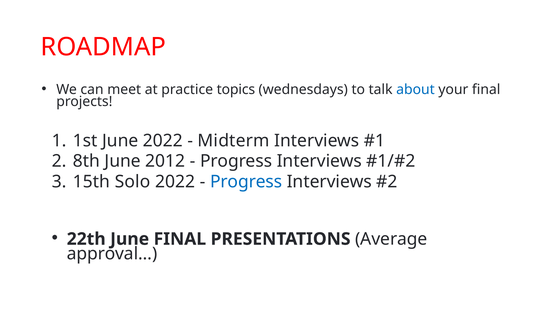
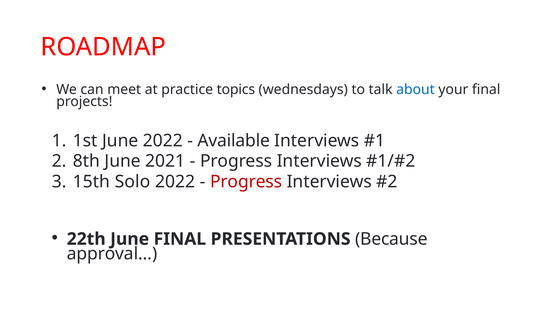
Midterm: Midterm -> Available
2012: 2012 -> 2021
Progress at (246, 181) colour: blue -> red
Average: Average -> Because
